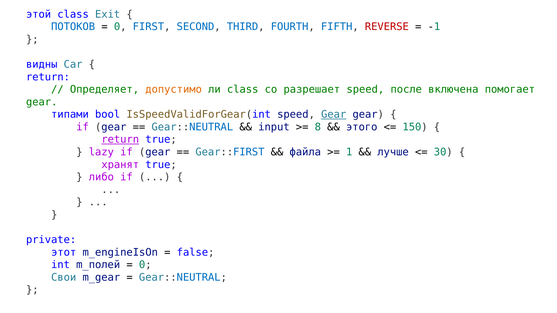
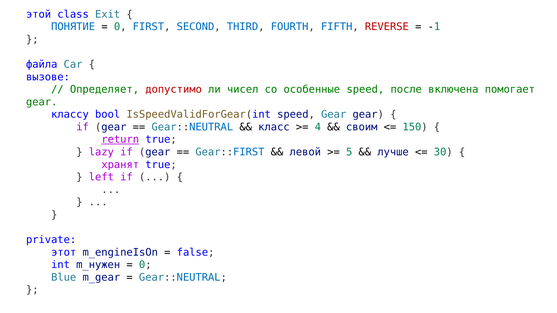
ПОТОКОВ: ПОТОКОВ -> ПОНЯТИЕ
видны: видны -> файла
return at (48, 77): return -> вызове
допустимо colour: orange -> red
ли class: class -> чисел
разрешает: разрешает -> особенные
типами: типами -> классу
Gear at (334, 115) underline: present -> none
input: input -> класс
8: 8 -> 4
этого: этого -> своим
файла: файла -> левой
1: 1 -> 5
либо: либо -> left
m_полей: m_полей -> m_нужен
Свои: Свои -> Blue
